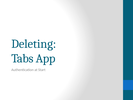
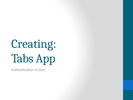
Deleting: Deleting -> Creating
